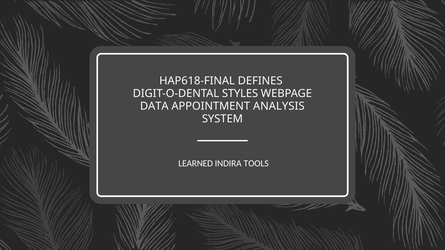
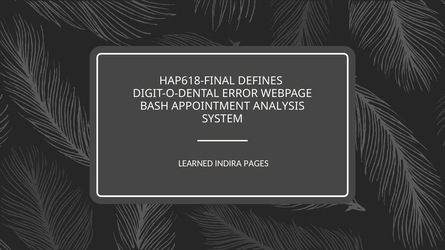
STYLES: STYLES -> ERROR
DATA: DATA -> BASH
TOOLS: TOOLS -> PAGES
